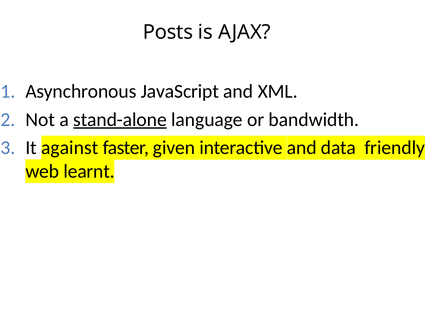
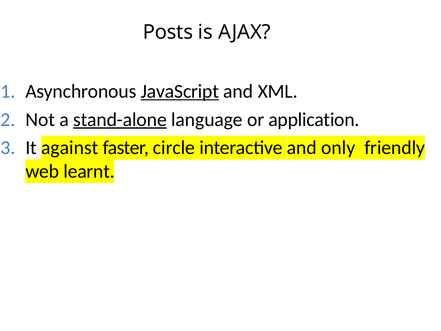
JavaScript underline: none -> present
bandwidth: bandwidth -> application
given: given -> circle
data: data -> only
